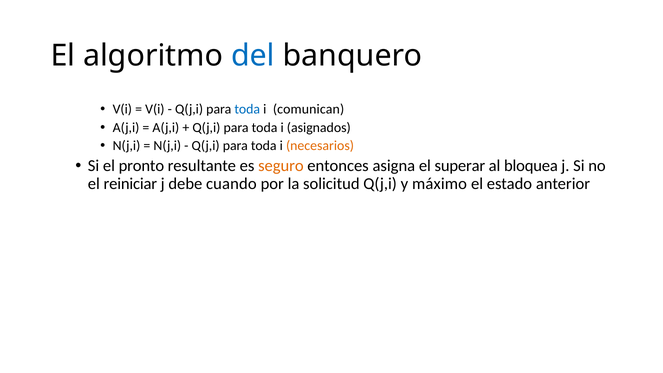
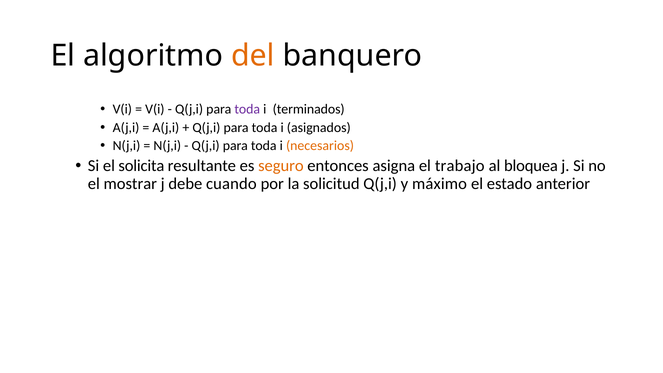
del colour: blue -> orange
toda at (247, 109) colour: blue -> purple
comunican: comunican -> terminados
pronto: pronto -> solicita
superar: superar -> trabajo
reiniciar: reiniciar -> mostrar
